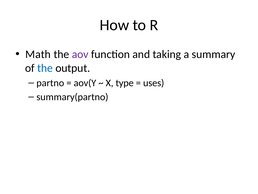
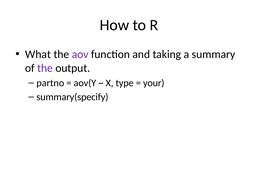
Math: Math -> What
the at (45, 68) colour: blue -> purple
uses: uses -> your
summary(partno: summary(partno -> summary(specify
